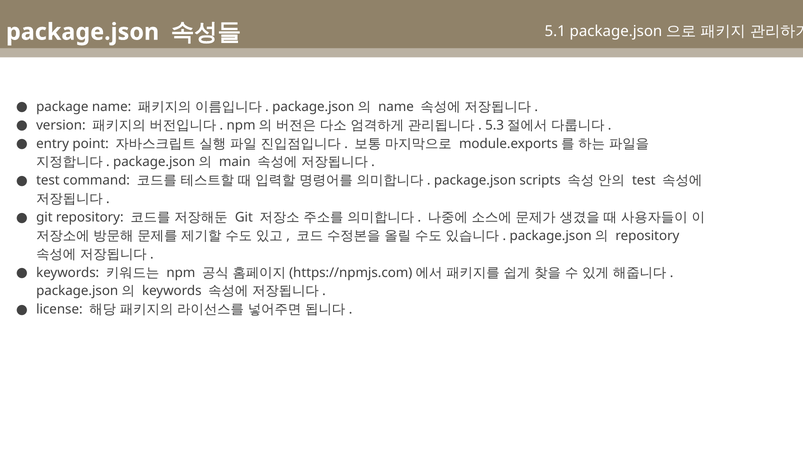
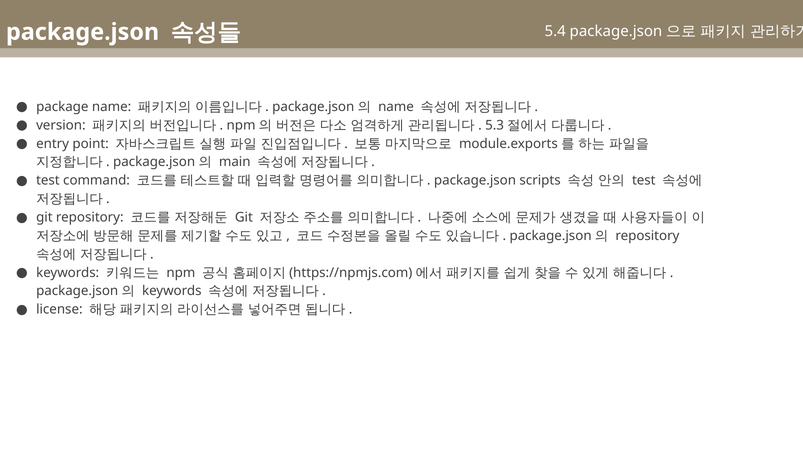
5.1: 5.1 -> 5.4
